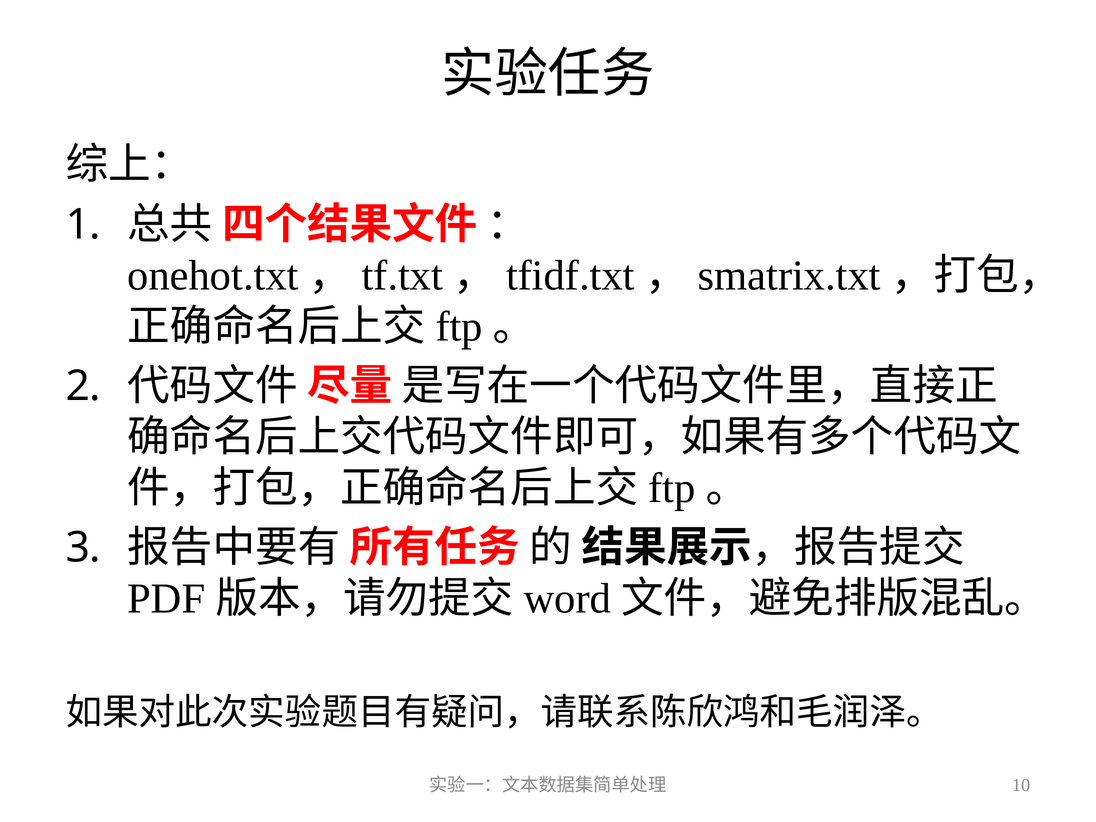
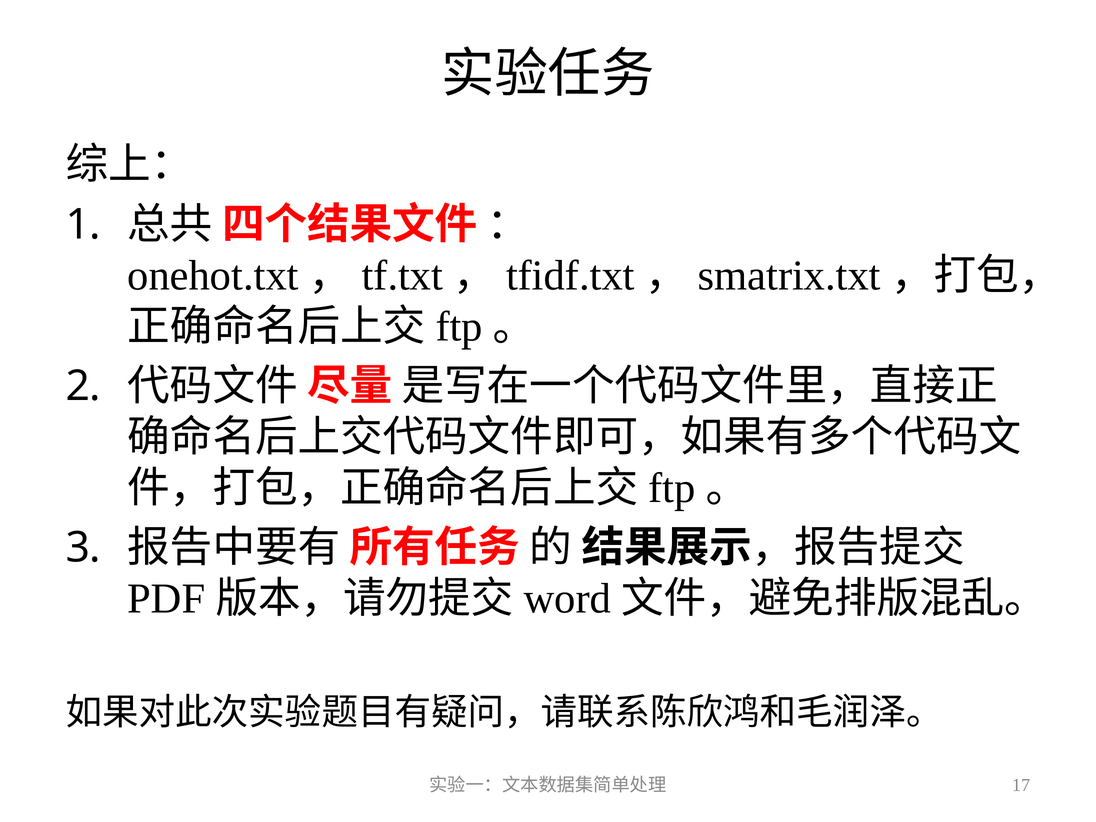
10: 10 -> 17
